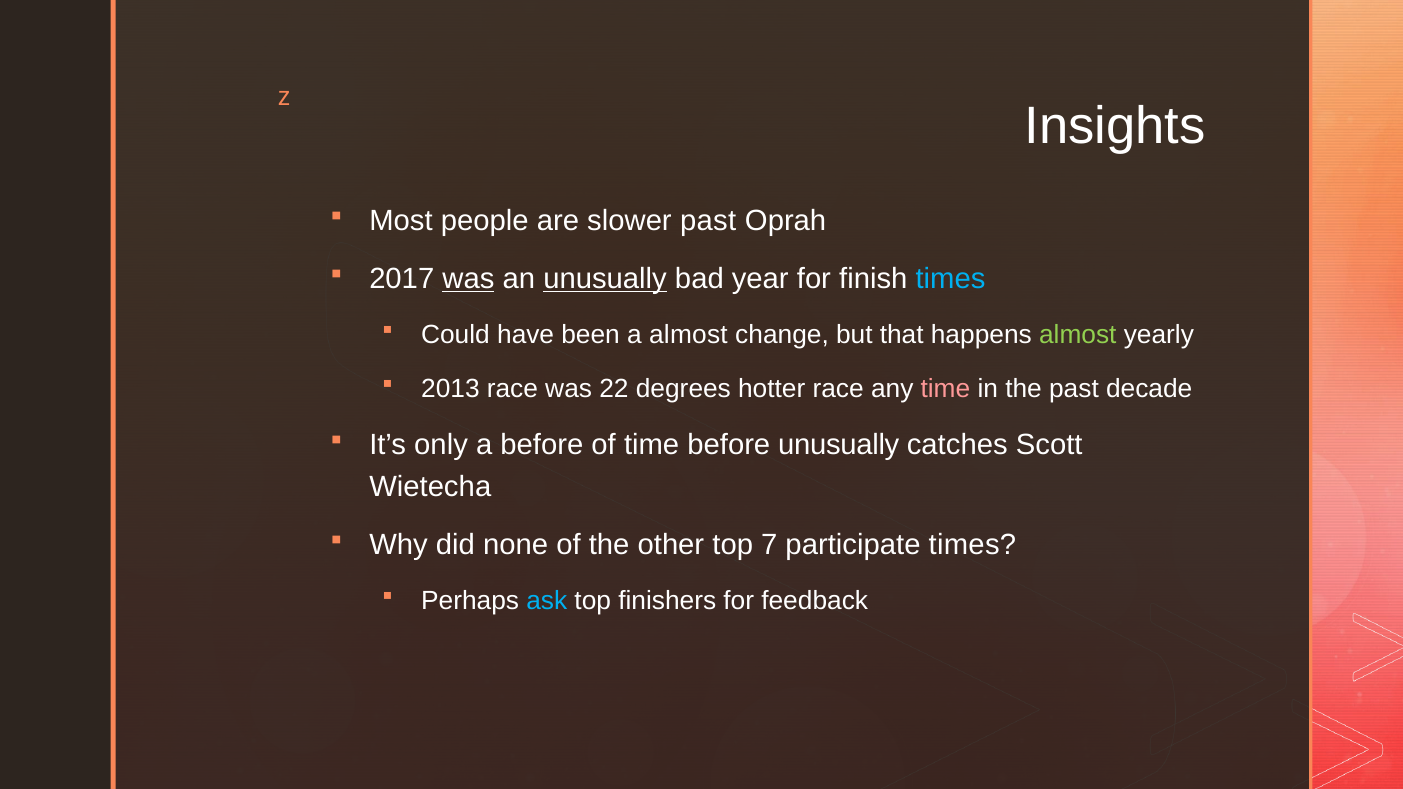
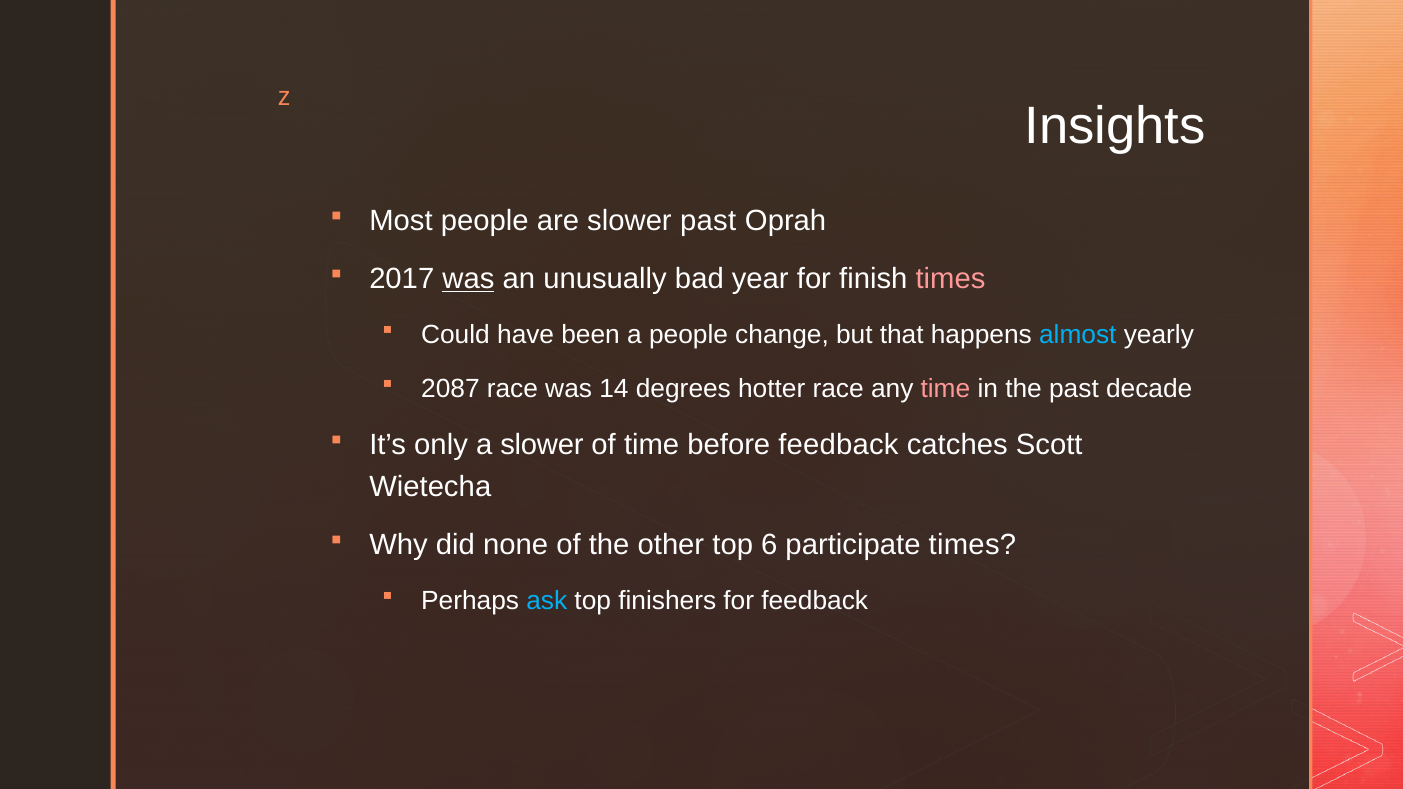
unusually at (605, 279) underline: present -> none
times at (950, 279) colour: light blue -> pink
a almost: almost -> people
almost at (1078, 335) colour: light green -> light blue
2013: 2013 -> 2087
22: 22 -> 14
a before: before -> slower
before unusually: unusually -> feedback
7: 7 -> 6
